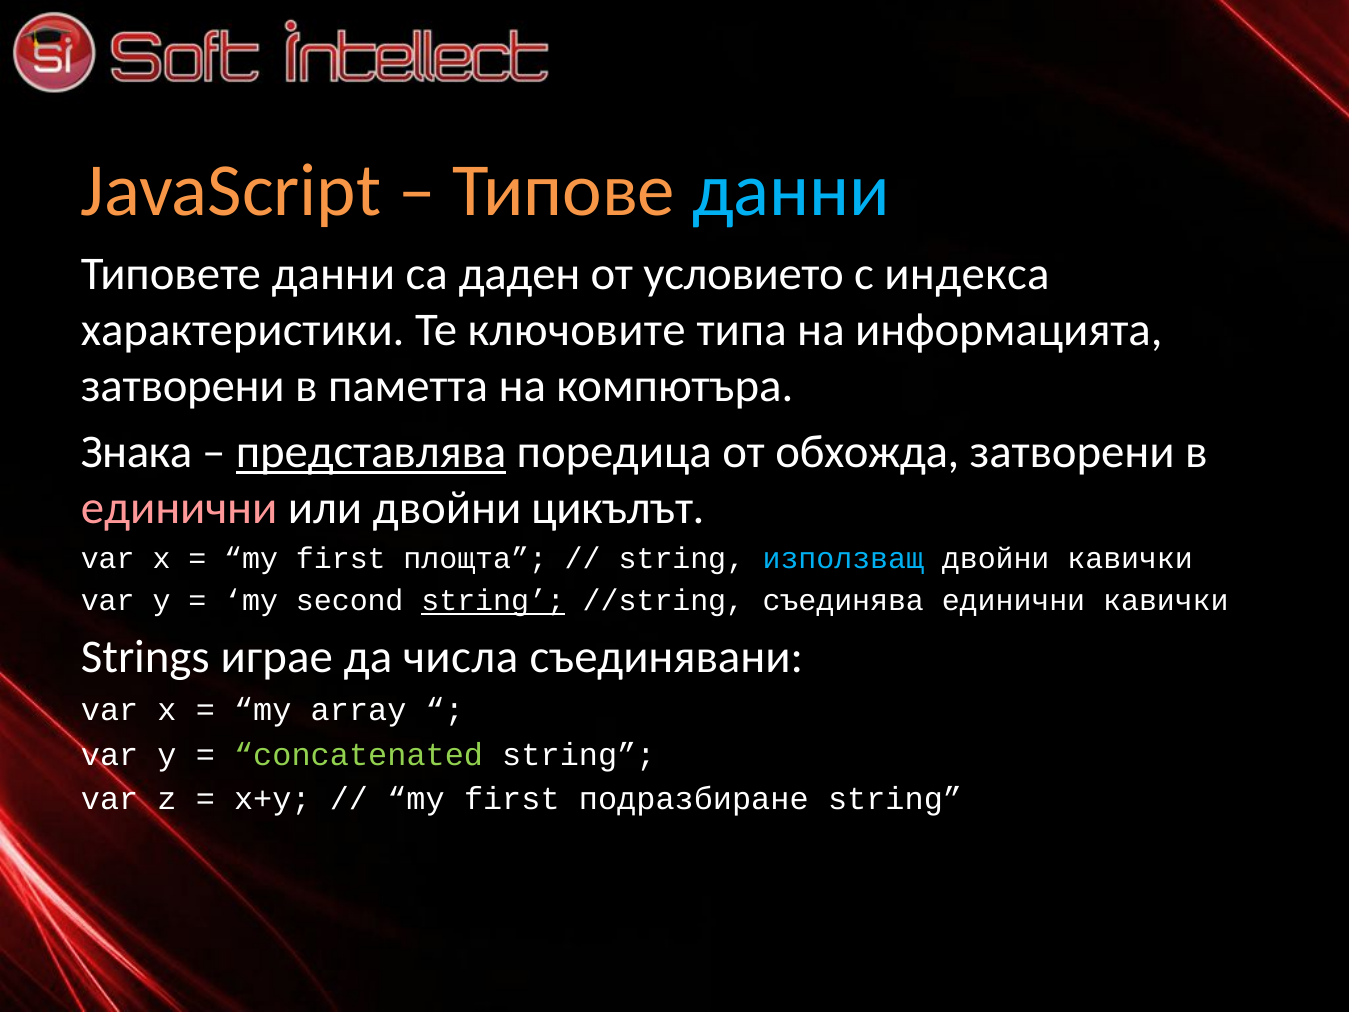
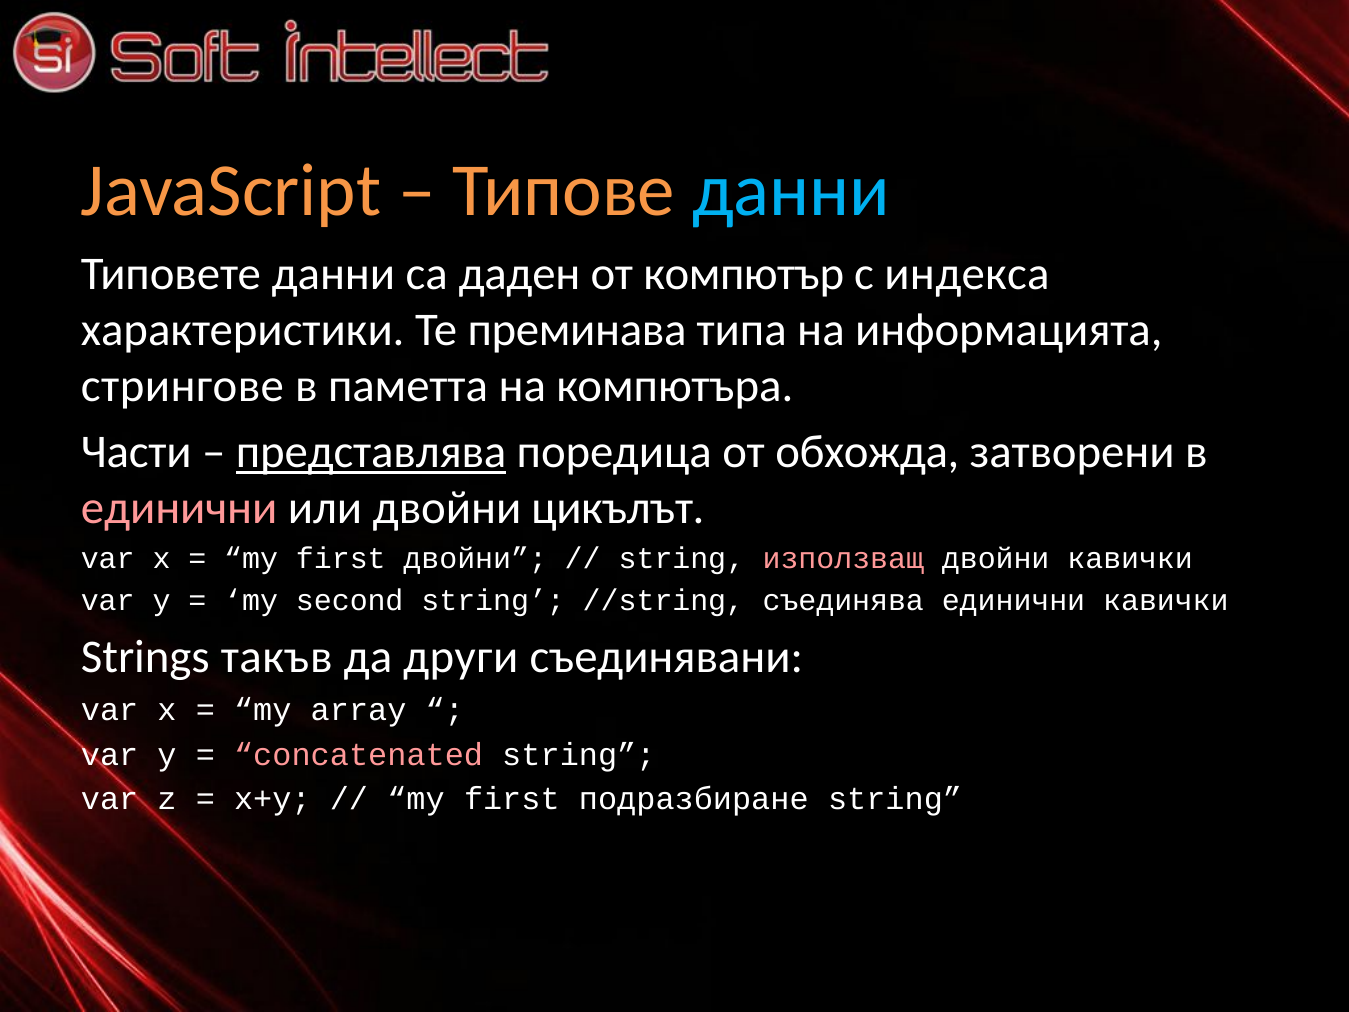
условието: условието -> компютър
ключовите: ключовите -> преминава
затворени at (183, 386): затворени -> стрингове
Знака: Знака -> Части
first площта: площта -> двойни
използващ colour: light blue -> pink
string at (493, 601) underline: present -> none
играе: играе -> такъв
числа: числа -> други
concatenated colour: light green -> pink
